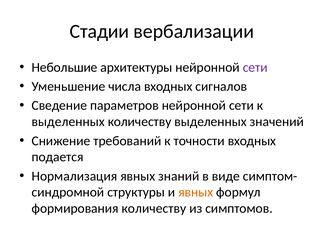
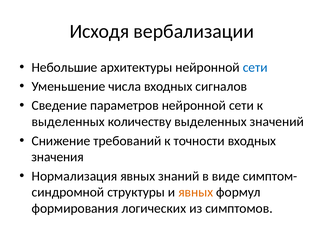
Стадии: Стадии -> Исходя
сети at (255, 67) colour: purple -> blue
подается: подается -> значения
формирования количеству: количеству -> логических
